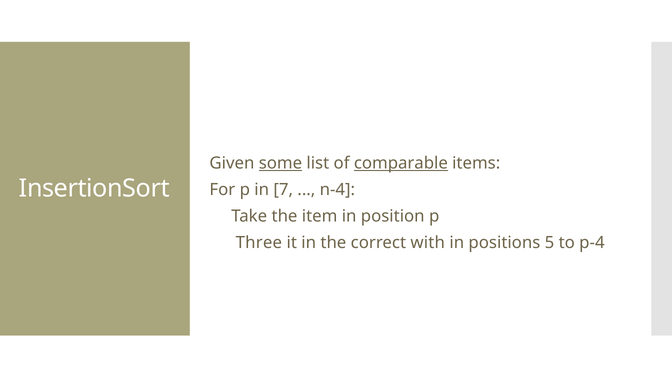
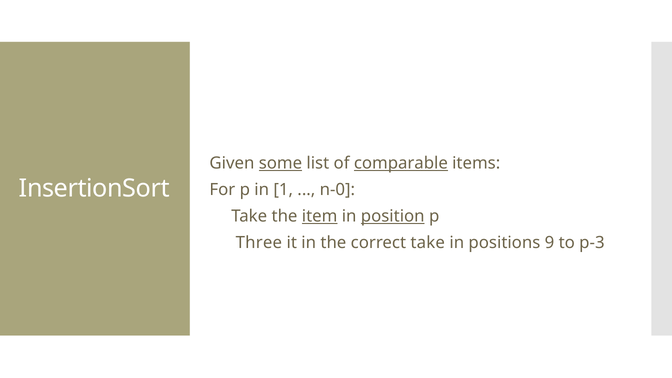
7: 7 -> 1
n-4: n-4 -> n-0
item underline: none -> present
position underline: none -> present
correct with: with -> take
5: 5 -> 9
p-4: p-4 -> p-3
